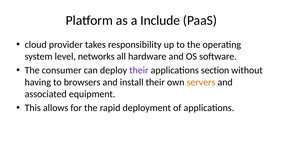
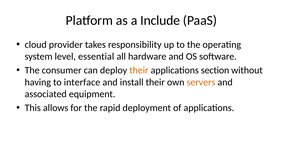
networks: networks -> essential
their at (139, 70) colour: purple -> orange
browsers: browsers -> interface
